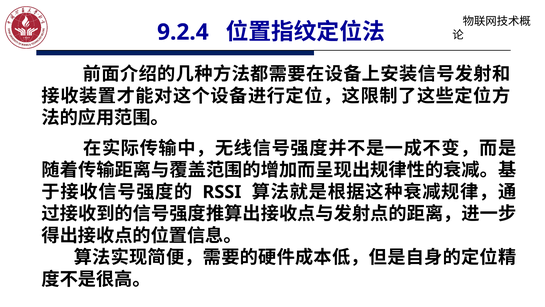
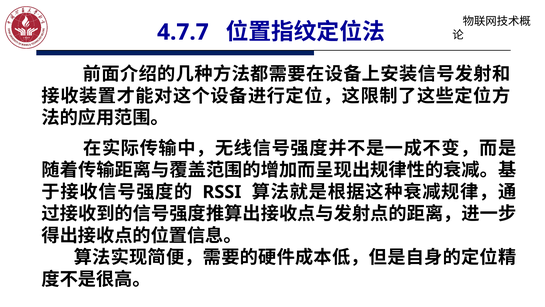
9.2.4: 9.2.4 -> 4.7.7
